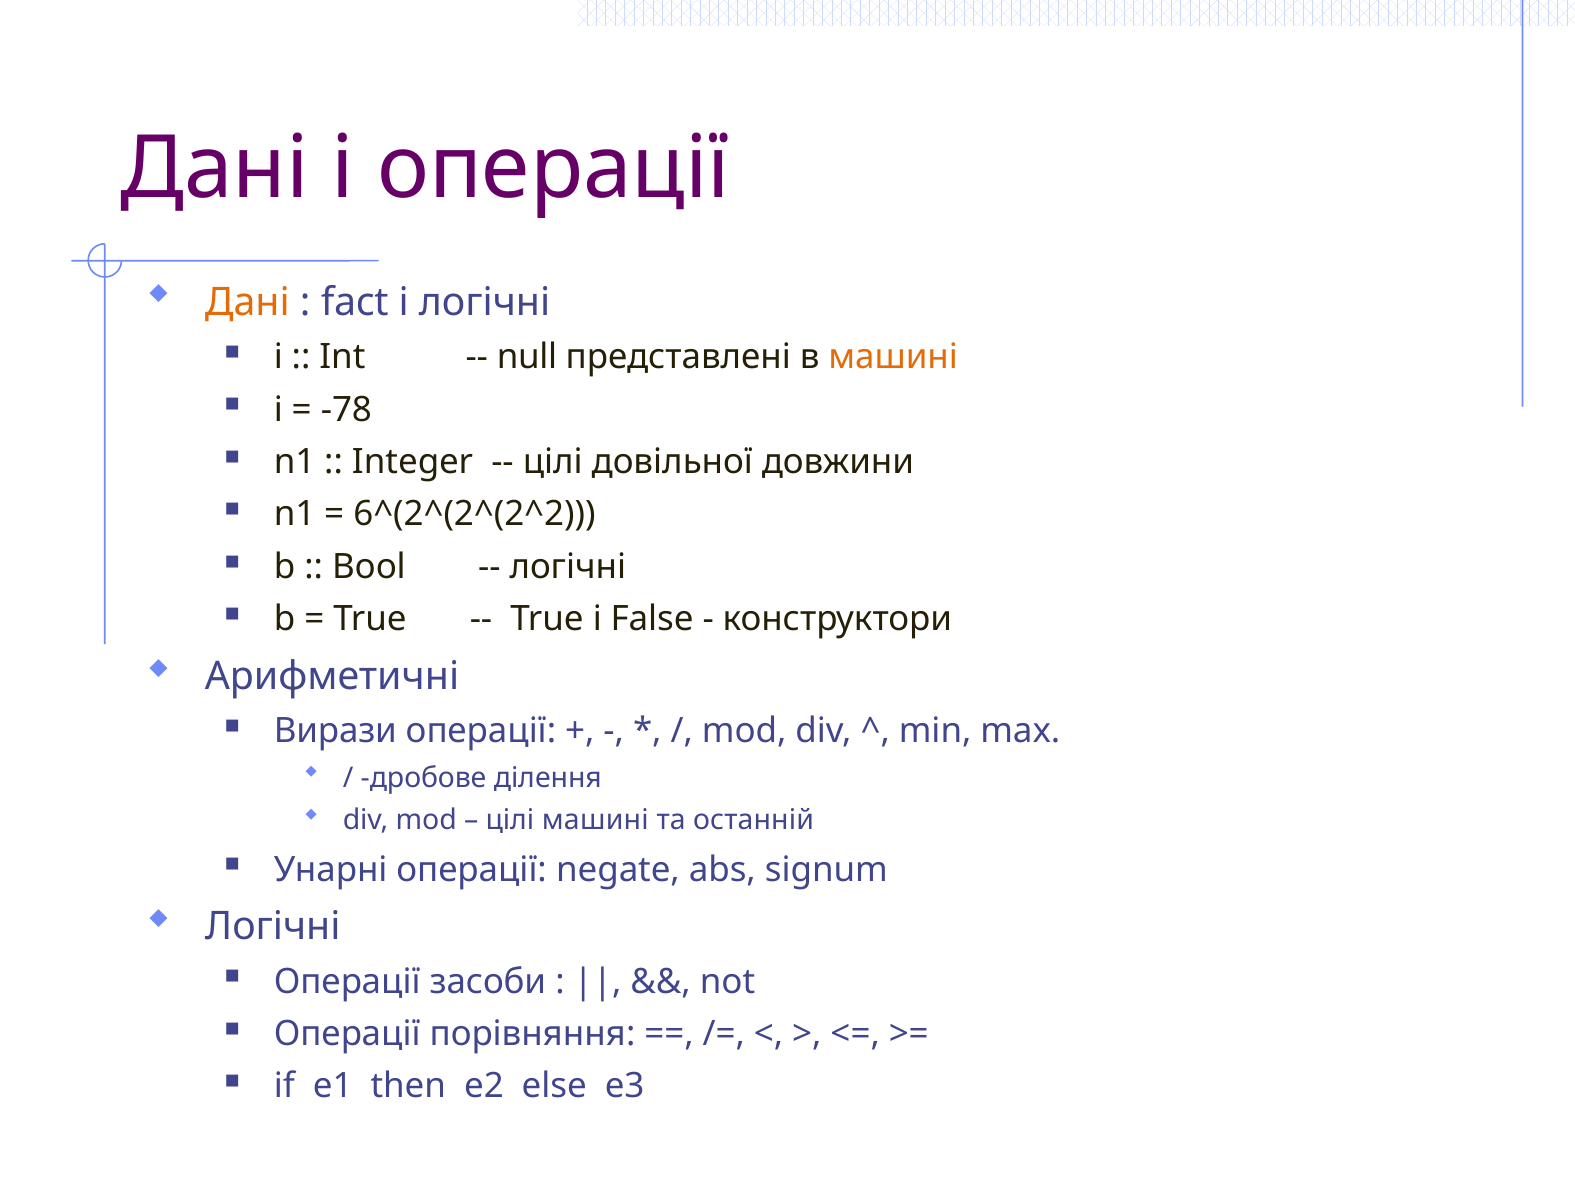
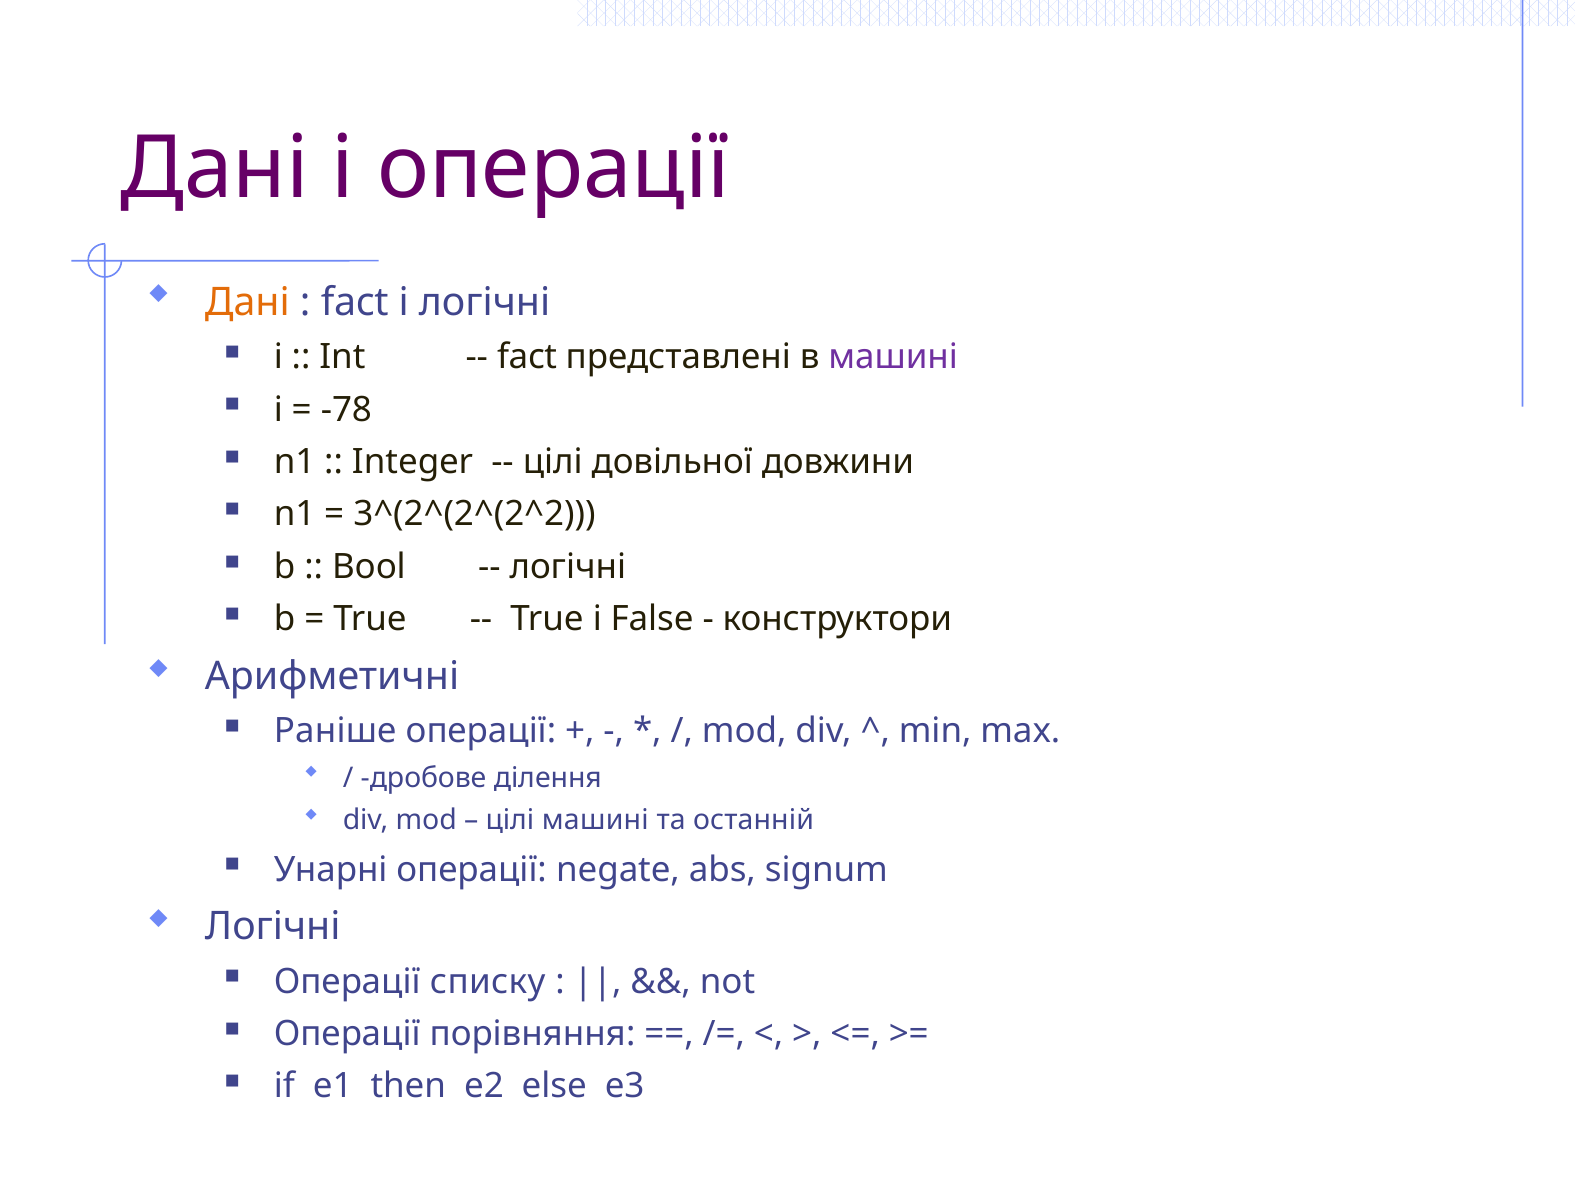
null at (527, 357): null -> fact
машині at (893, 357) colour: orange -> purple
6^(2^(2^(2^2: 6^(2^(2^(2^2 -> 3^(2^(2^(2^2
Вирази: Вирази -> Раніше
засоби: засоби -> списку
